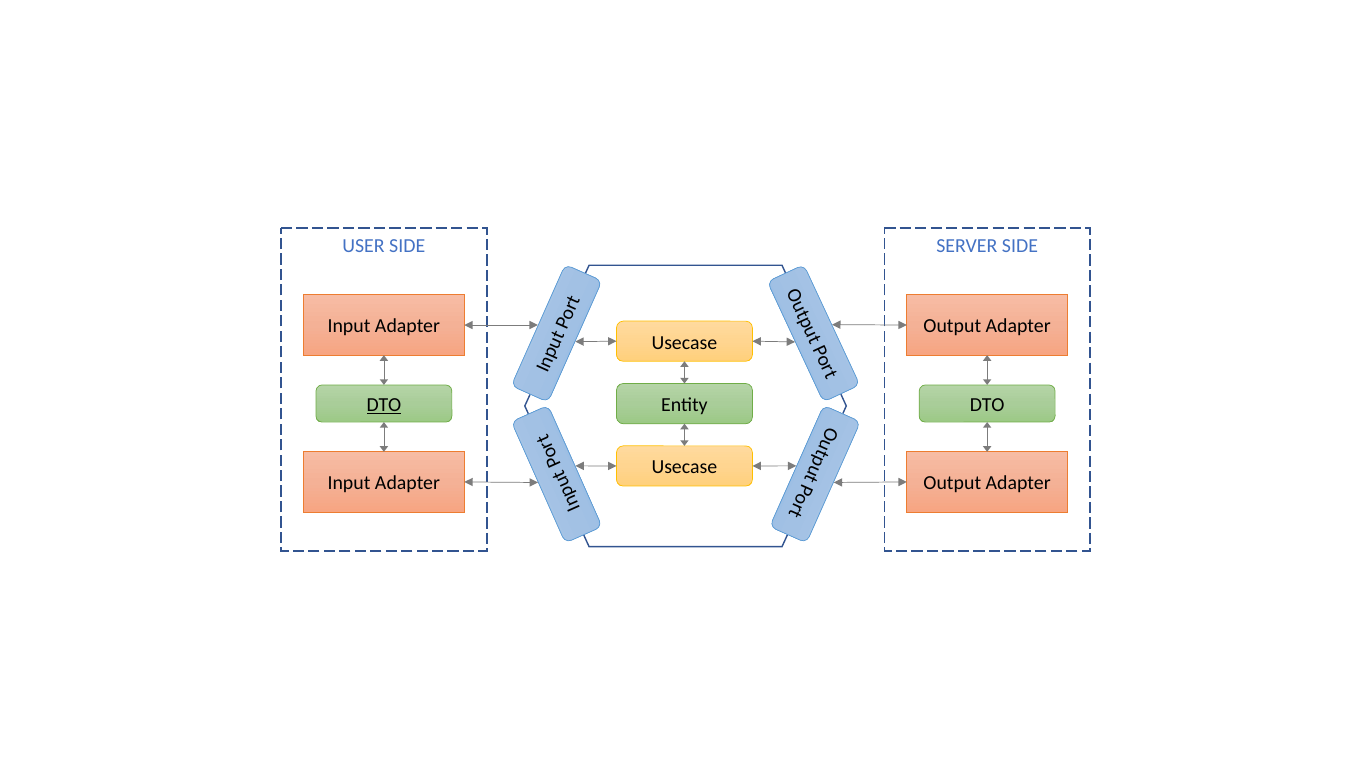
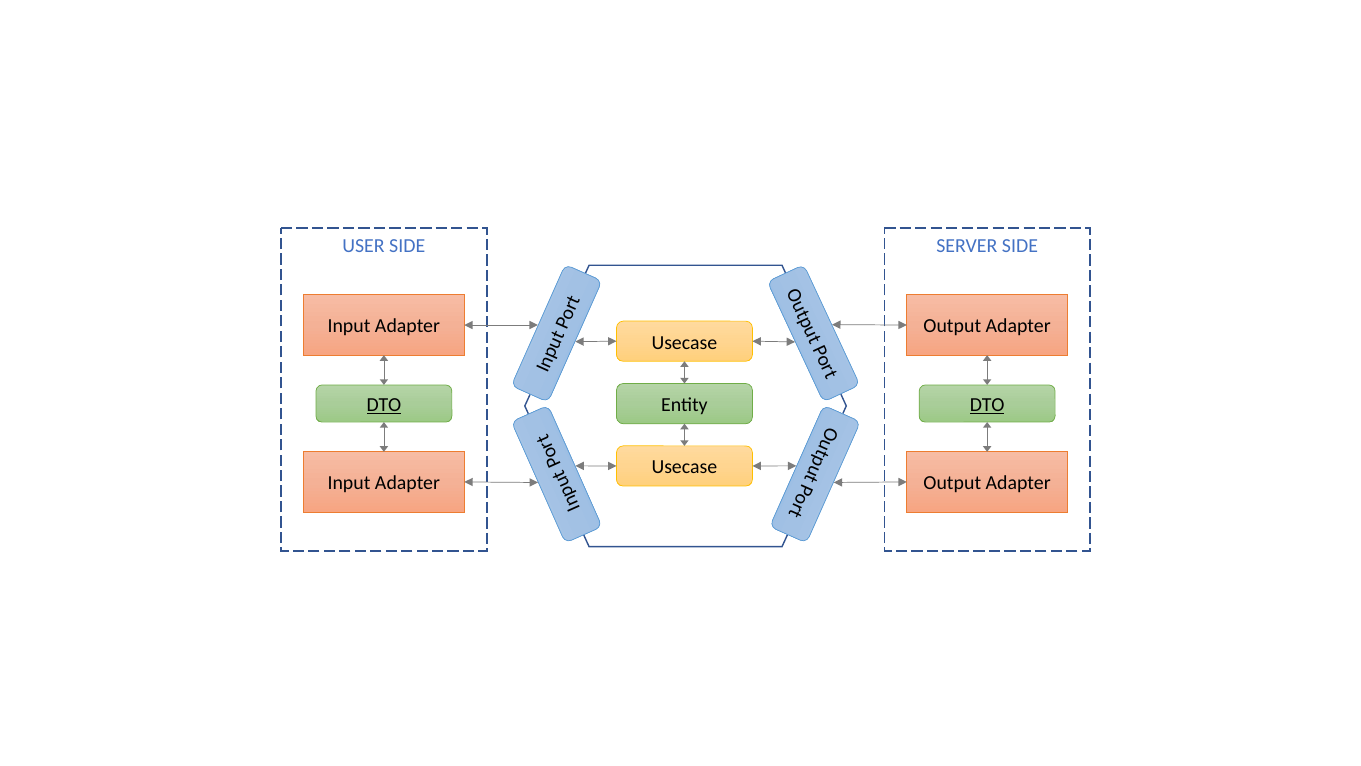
DTO at (987, 405) underline: none -> present
